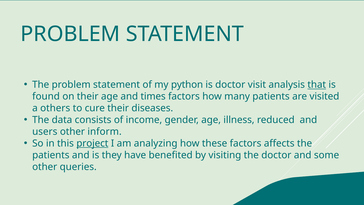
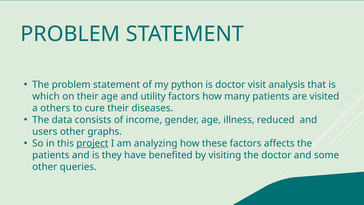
that underline: present -> none
found: found -> which
times: times -> utility
inform: inform -> graphs
